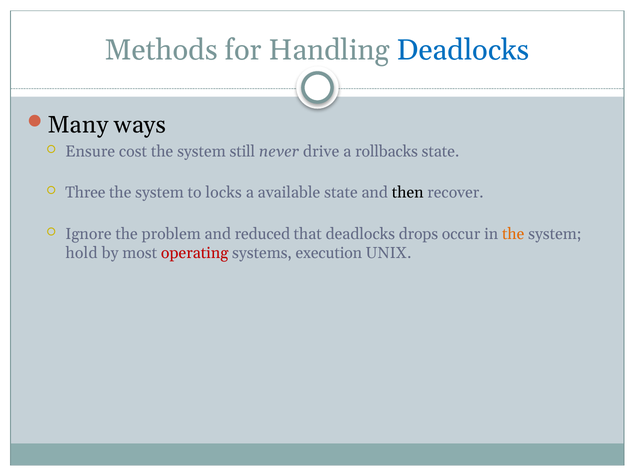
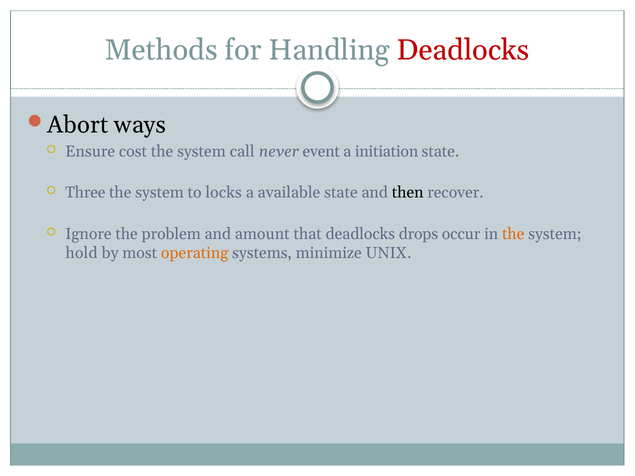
Deadlocks at (463, 50) colour: blue -> red
Many: Many -> Abort
still: still -> call
drive: drive -> event
rollbacks: rollbacks -> initiation
reduced: reduced -> amount
operating colour: red -> orange
execution: execution -> minimize
